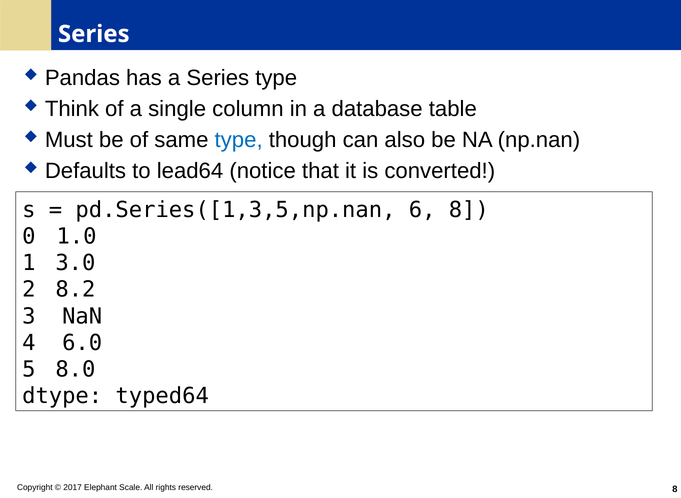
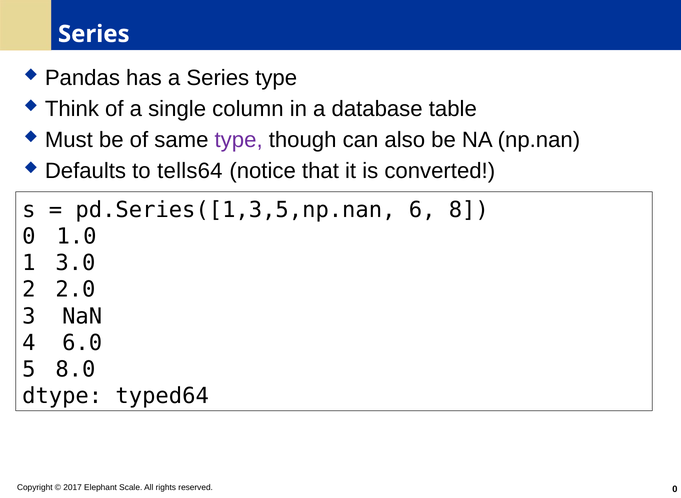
type at (239, 140) colour: blue -> purple
lead64: lead64 -> tells64
8.2: 8.2 -> 2.0
reserved 8: 8 -> 0
